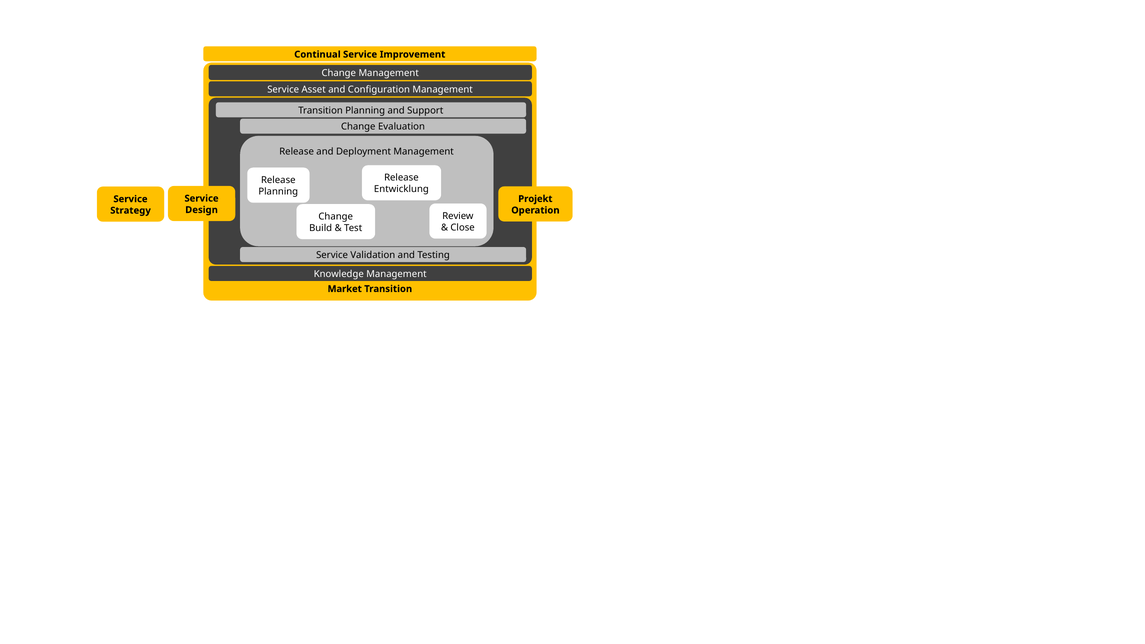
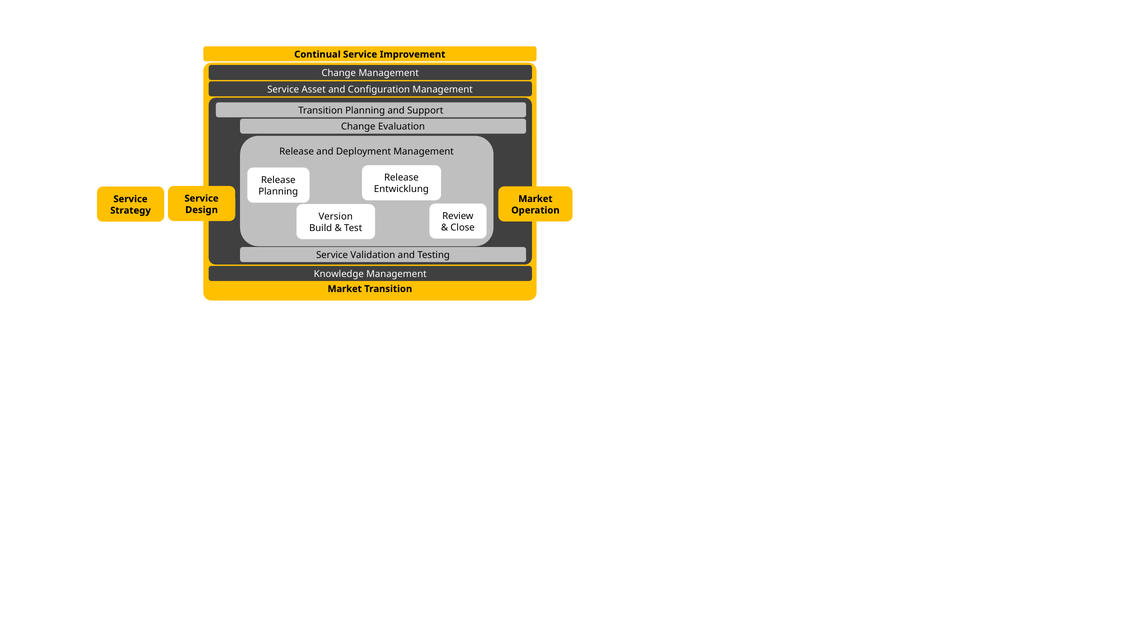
Projekt at (535, 199): Projekt -> Market
Change at (336, 217): Change -> Version
